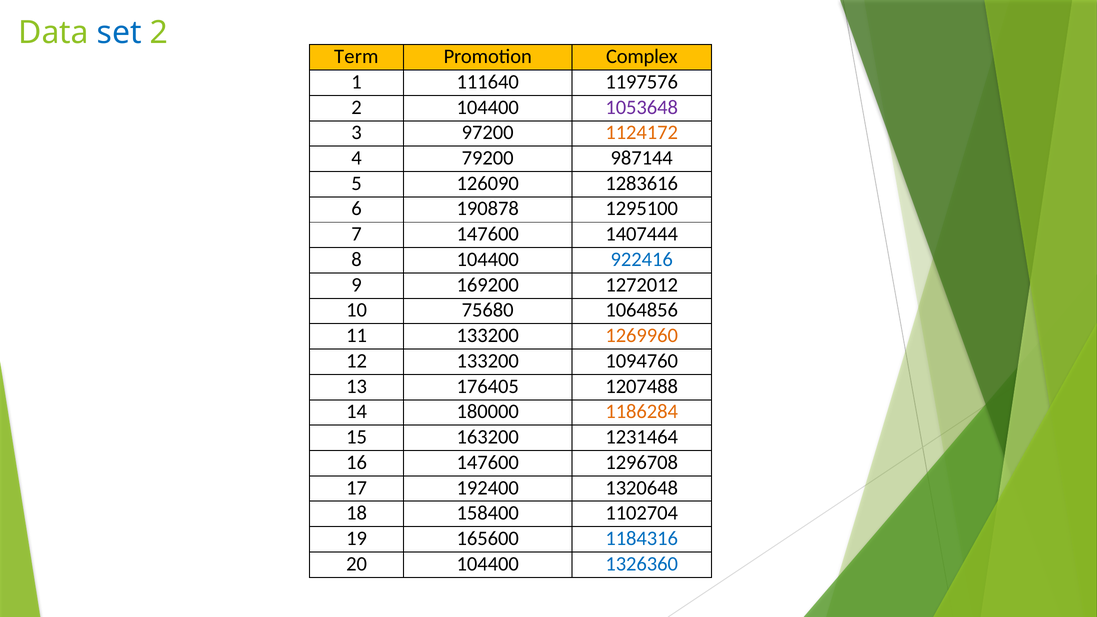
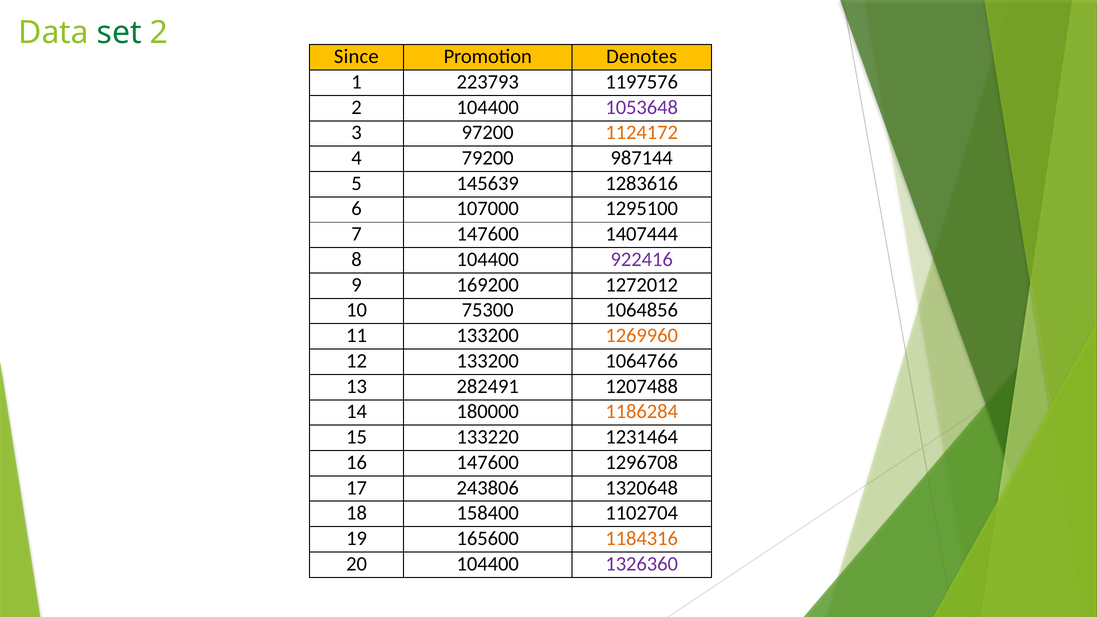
set colour: blue -> green
Term: Term -> Since
Complex: Complex -> Denotes
111640: 111640 -> 223793
126090: 126090 -> 145639
190878: 190878 -> 107000
922416 colour: blue -> purple
75680: 75680 -> 75300
1094760: 1094760 -> 1064766
176405: 176405 -> 282491
163200: 163200 -> 133220
192400: 192400 -> 243806
1184316 colour: blue -> orange
1326360 colour: blue -> purple
